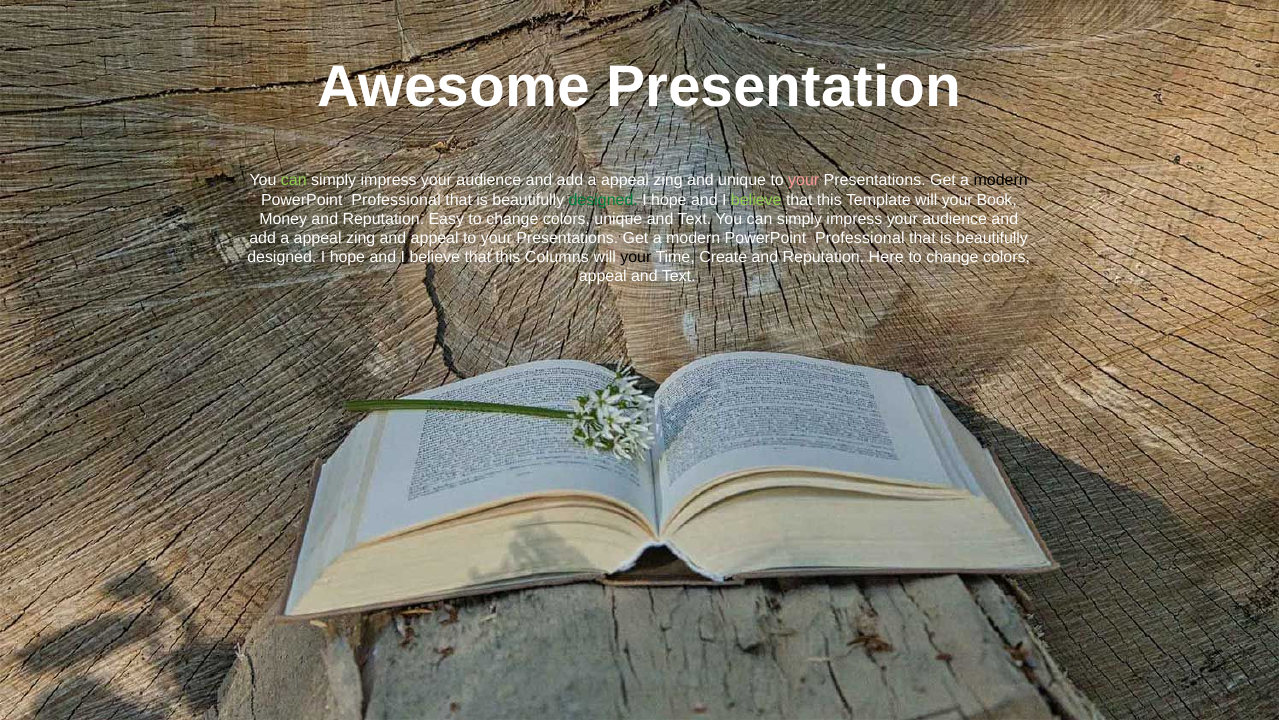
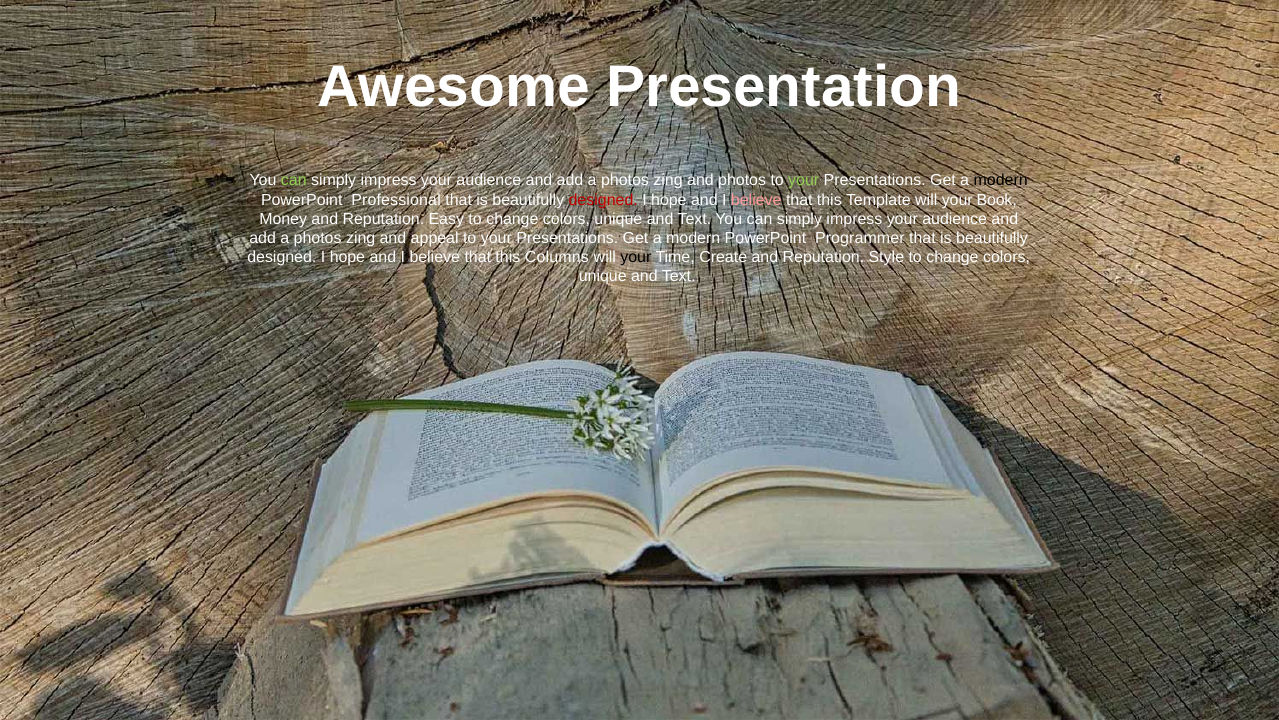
appeal at (625, 181): appeal -> photos
and unique: unique -> photos
your at (804, 181) colour: pink -> light green
designed at (603, 200) colour: green -> red
believe at (756, 200) colour: light green -> pink
appeal at (318, 238): appeal -> photos
Professional at (860, 238): Professional -> Programmer
Here: Here -> Style
appeal at (603, 276): appeal -> unique
